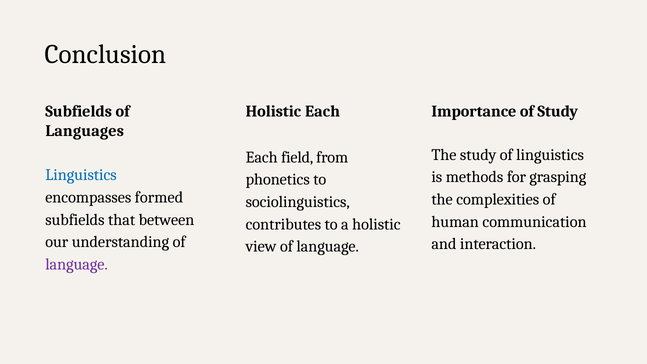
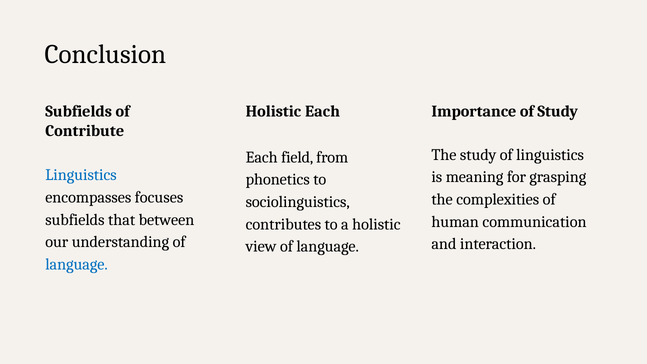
Languages: Languages -> Contribute
methods: methods -> meaning
formed: formed -> focuses
language at (77, 264) colour: purple -> blue
